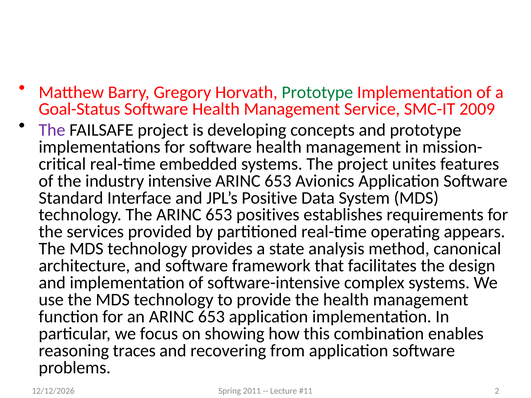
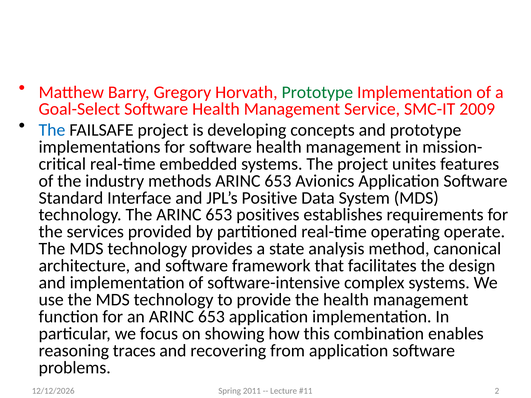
Goal-Status: Goal-Status -> Goal-Select
The at (52, 130) colour: purple -> blue
intensive: intensive -> methods
appears: appears -> operate
